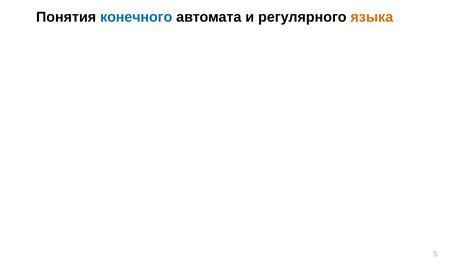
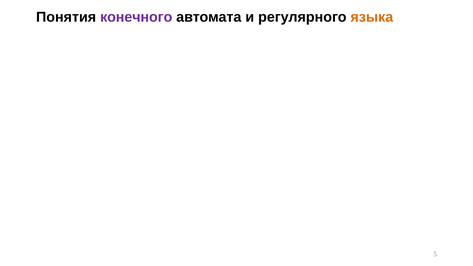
конечного colour: blue -> purple
